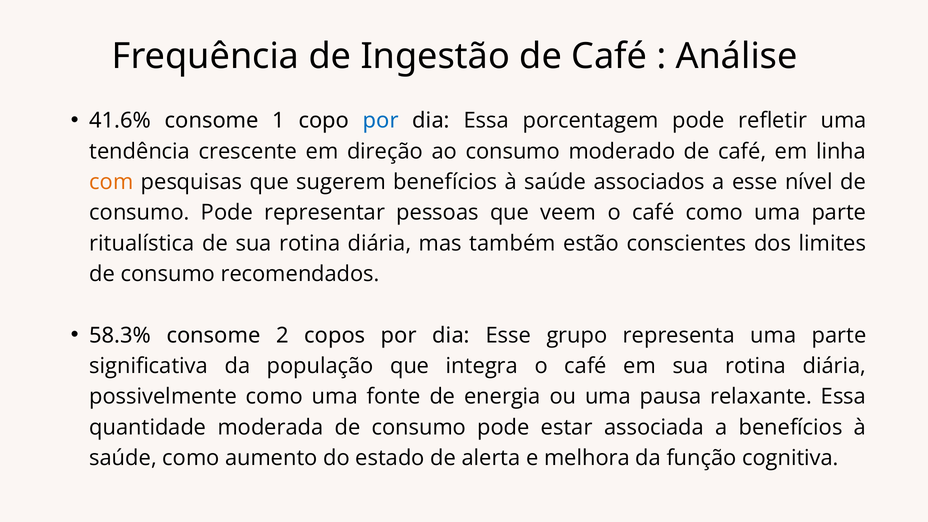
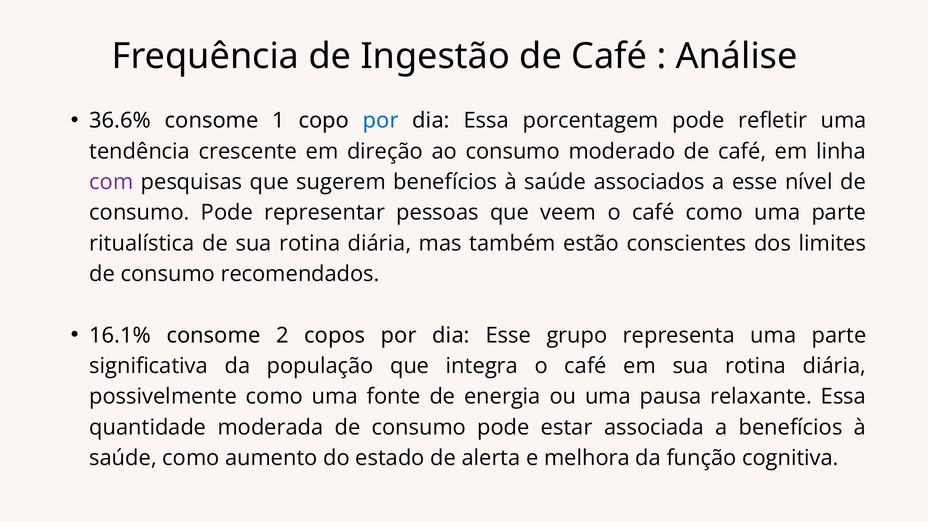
41.6%: 41.6% -> 36.6%
com colour: orange -> purple
58.3%: 58.3% -> 16.1%
